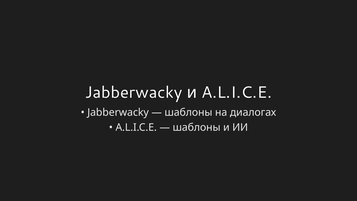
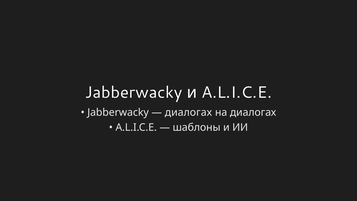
шаблоны at (188, 112): шаблоны -> диалогах
